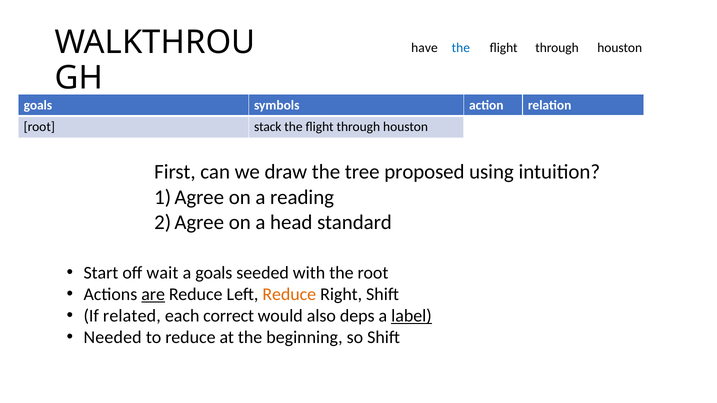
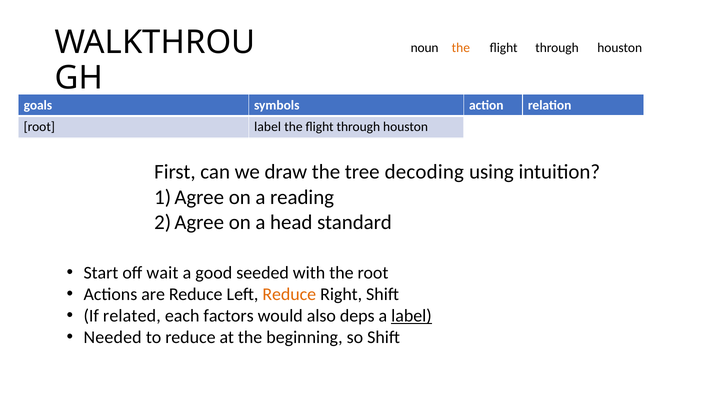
have: have -> noun
the at (461, 48) colour: blue -> orange
root stack: stack -> label
proposed: proposed -> decoding
a goals: goals -> good
are underline: present -> none
correct: correct -> factors
